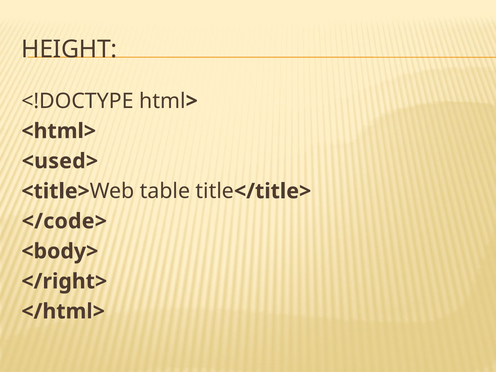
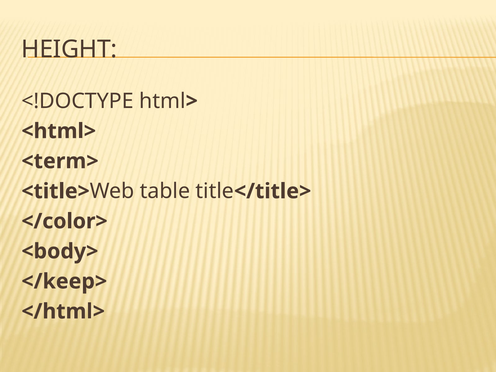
<used>: <used> -> <term>
</code>: </code> -> </color>
</right>: </right> -> </keep>
